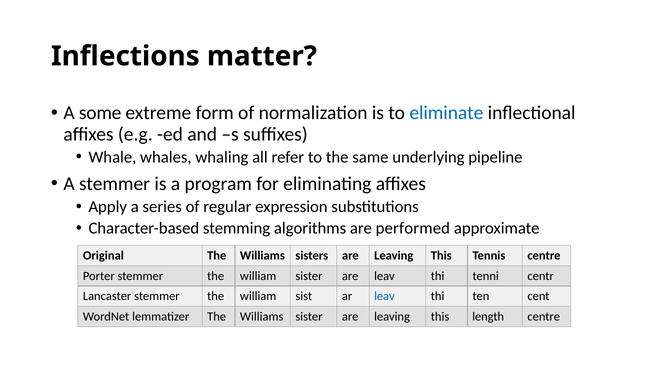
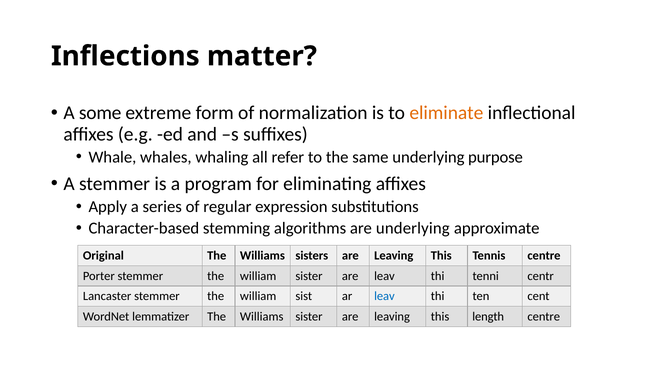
eliminate colour: blue -> orange
pipeline: pipeline -> purpose
are performed: performed -> underlying
